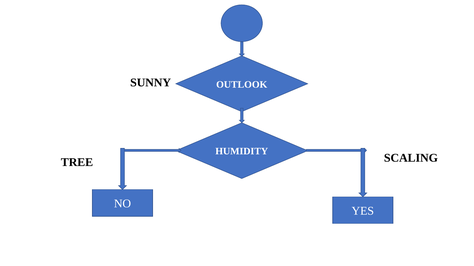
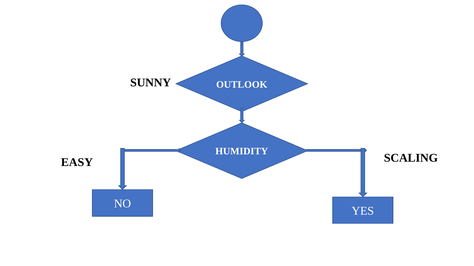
TREE: TREE -> EASY
